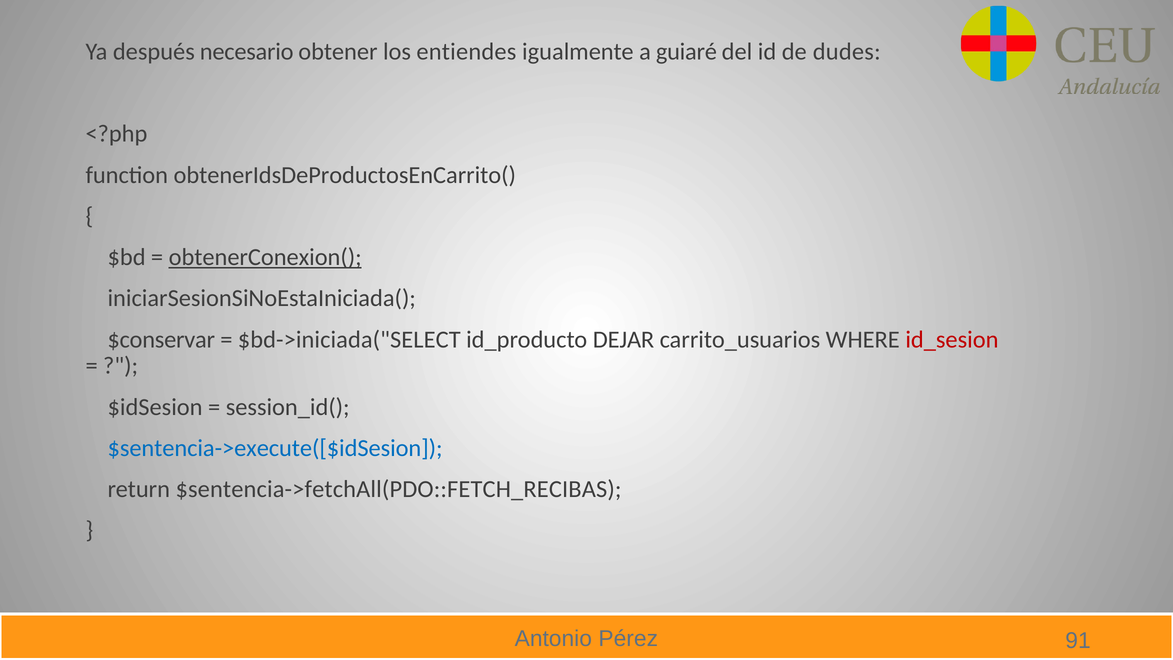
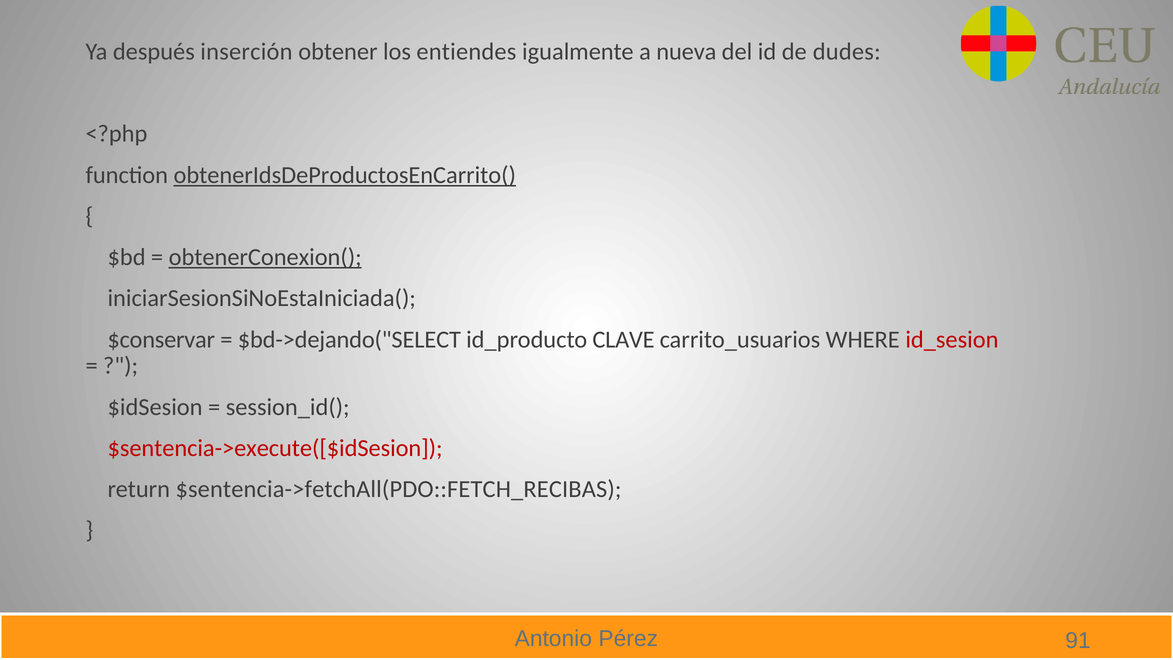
necesario: necesario -> inserción
guiaré: guiaré -> nueva
obtenerIdsDeProductosEnCarrito( underline: none -> present
$bd->iniciada("SELECT: $bd->iniciada("SELECT -> $bd->dejando("SELECT
DEJAR: DEJAR -> CLAVE
$sentencia->execute([$idSesion colour: blue -> red
